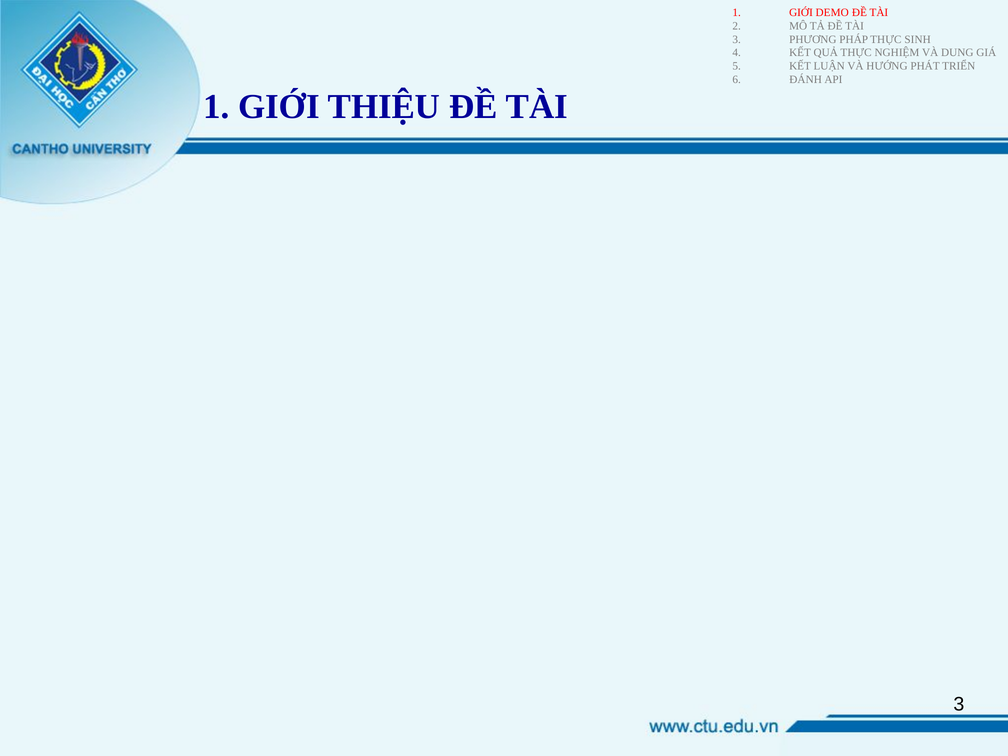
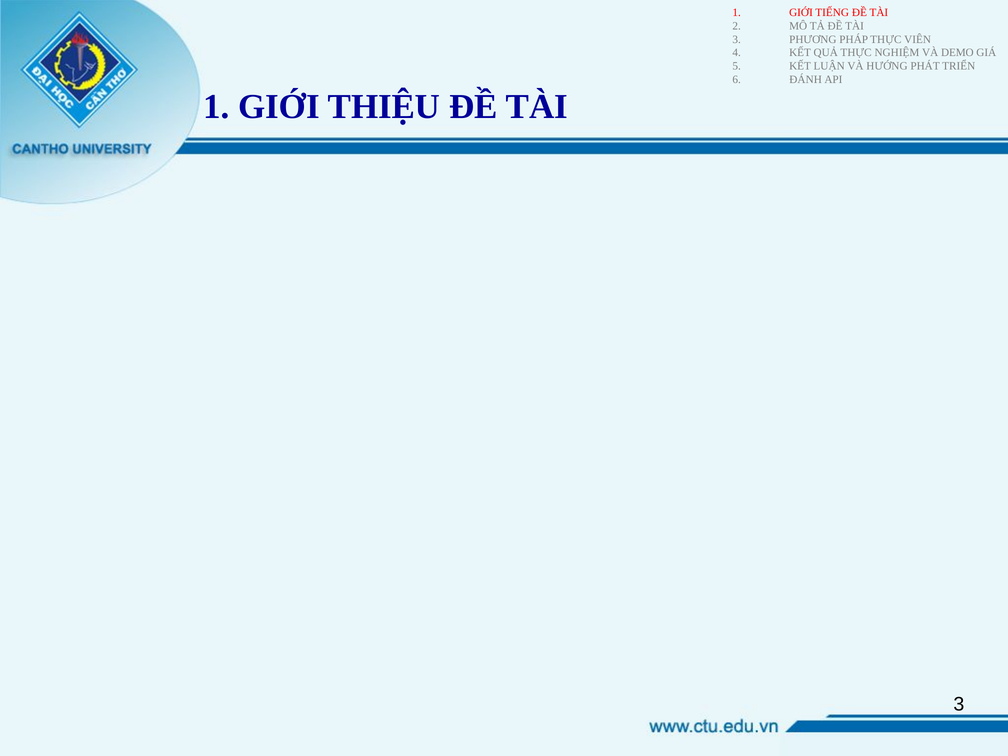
DEMO: DEMO -> TIẾNG
SINH: SINH -> VIÊN
DUNG: DUNG -> DEMO
